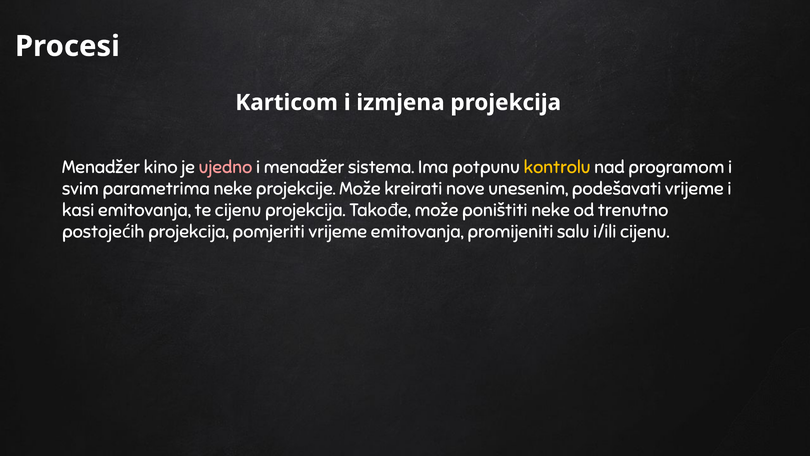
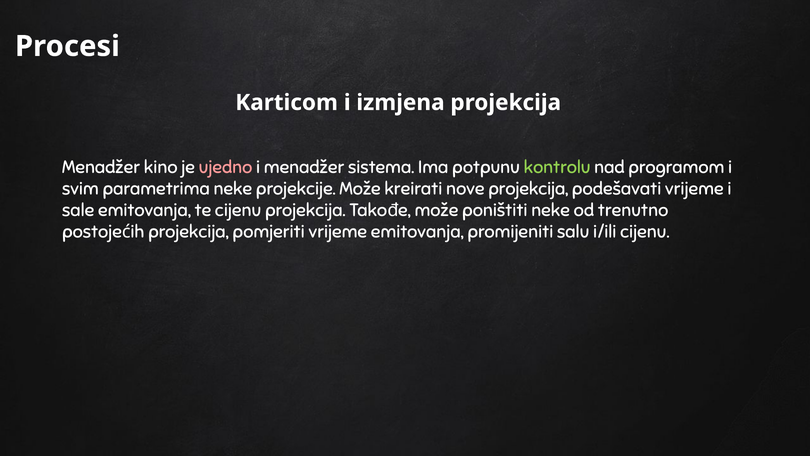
kontrolu colour: yellow -> light green
nove unesenim: unesenim -> projekcija
kasi: kasi -> sale
